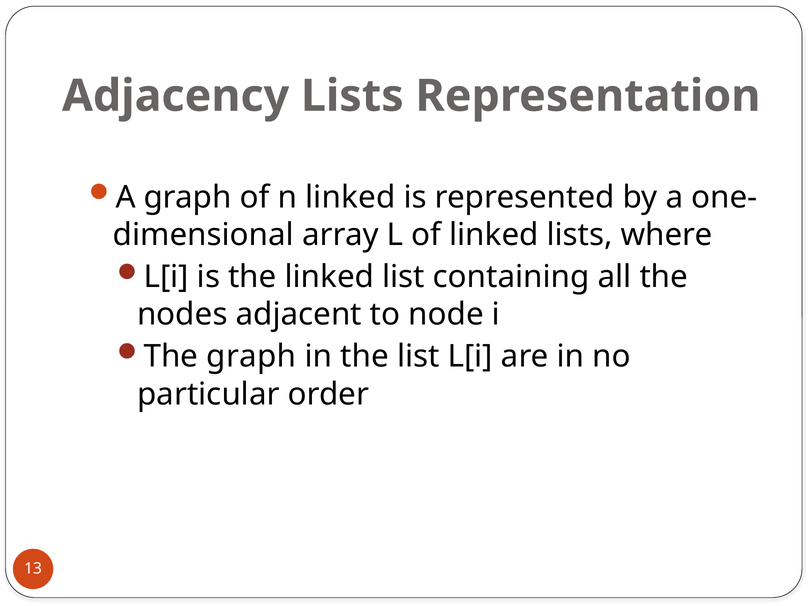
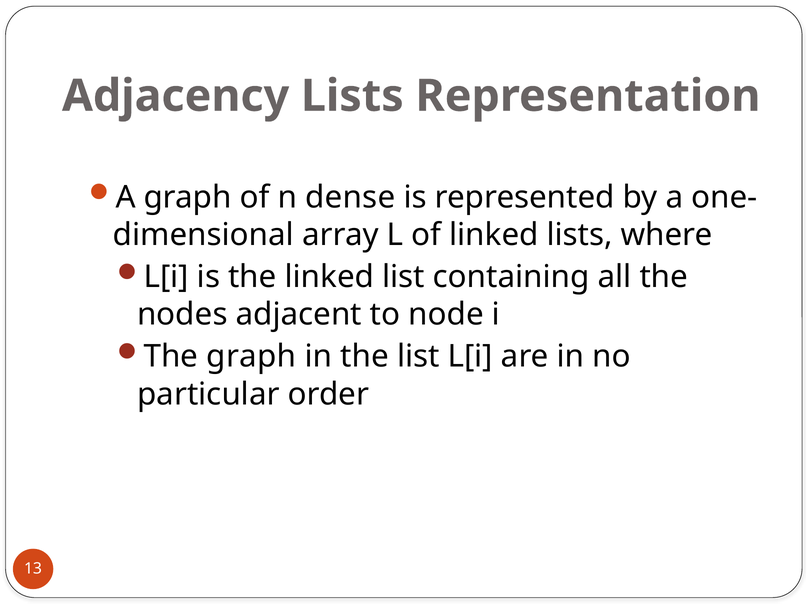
n linked: linked -> dense
